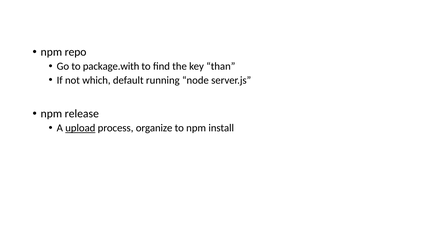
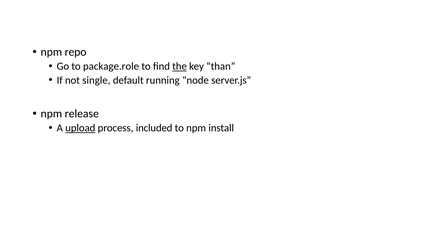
package.with: package.with -> package.role
the underline: none -> present
which: which -> single
organize: organize -> included
